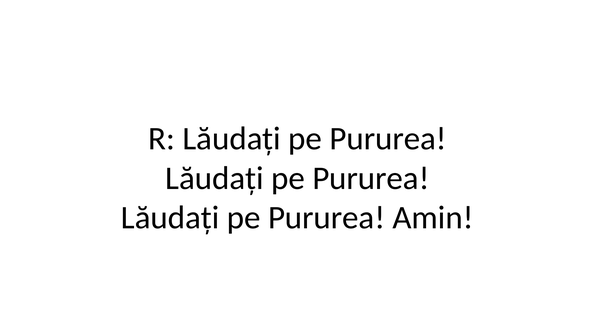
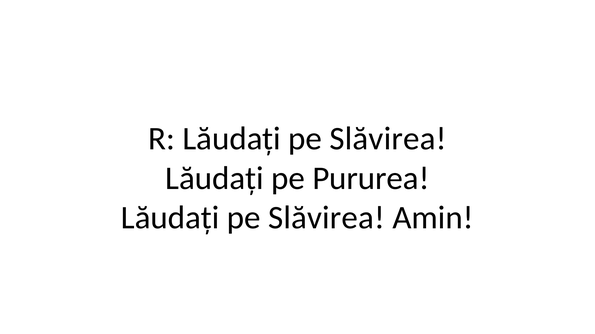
R Lăudați pe Pururea: Pururea -> Slăvirea
Pururea at (327, 218): Pururea -> Slăvirea
